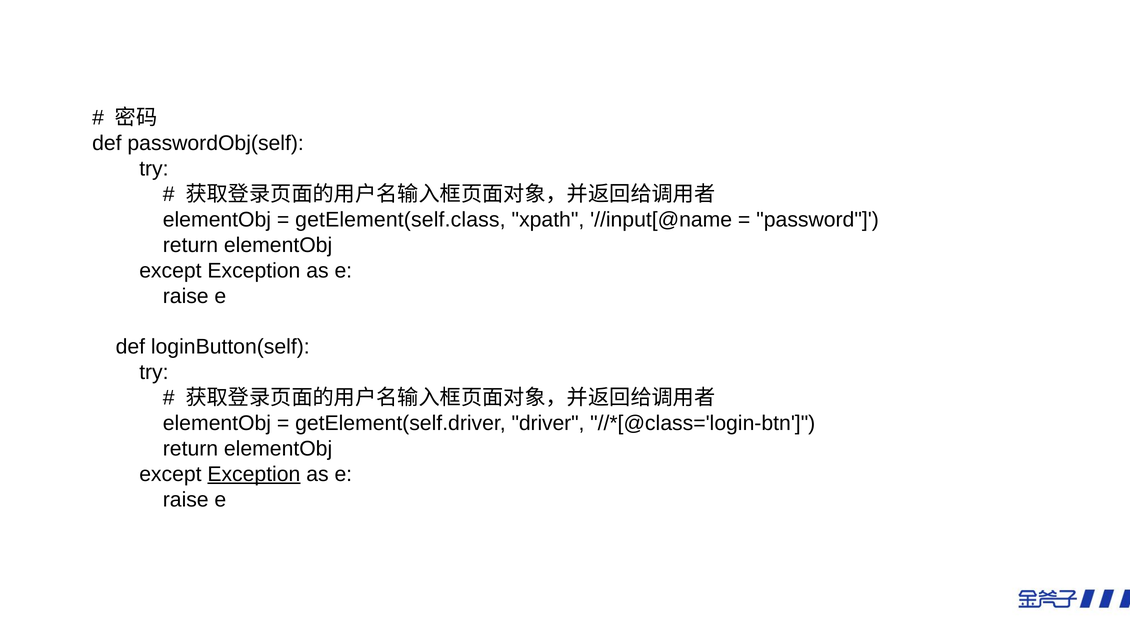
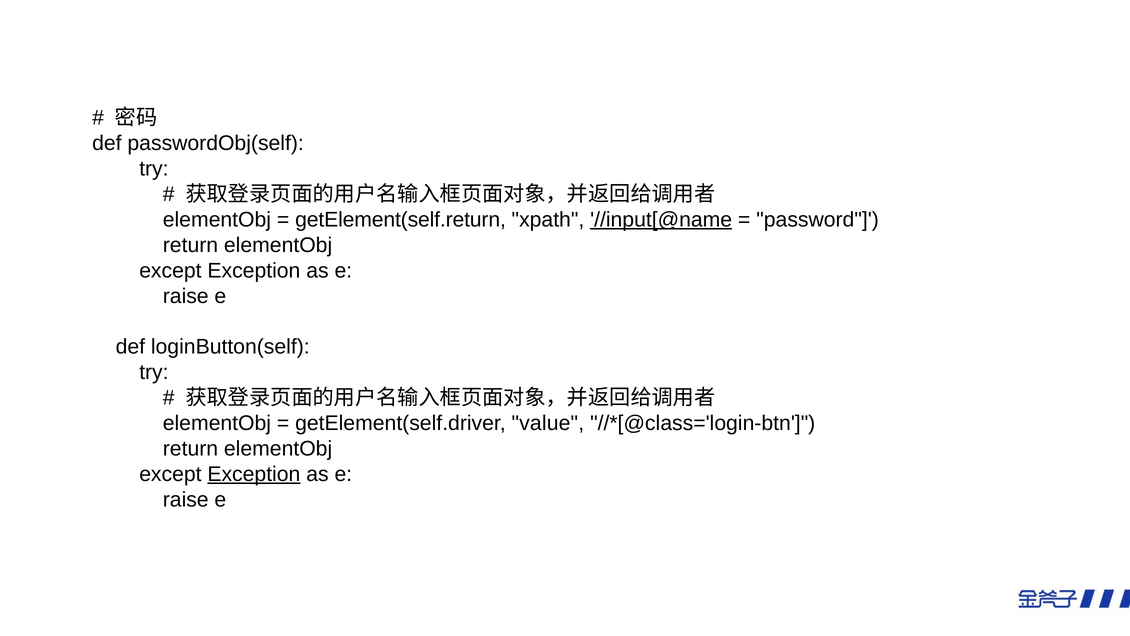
getElement(self.class: getElement(self.class -> getElement(self.return
//input[@name underline: none -> present
driver: driver -> value
